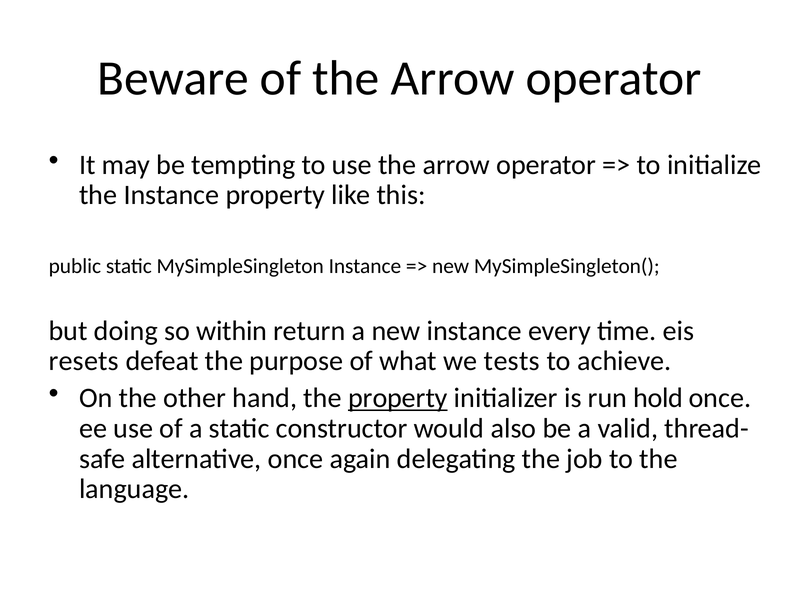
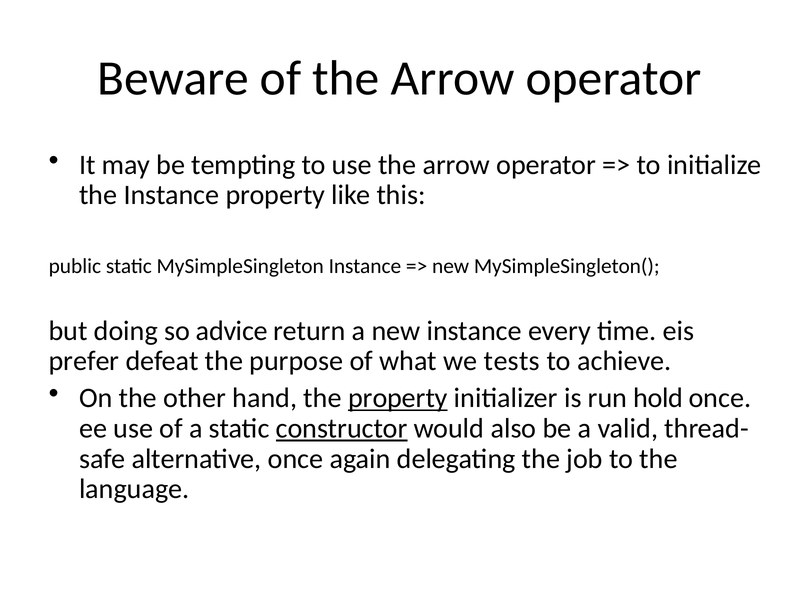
within: within -> advice
resets: resets -> prefer
constructor underline: none -> present
